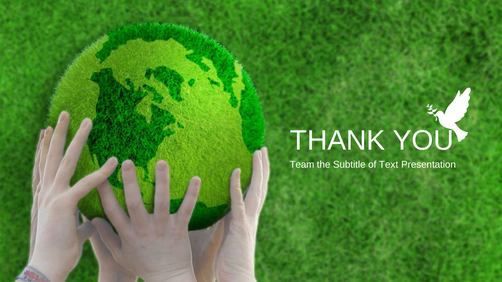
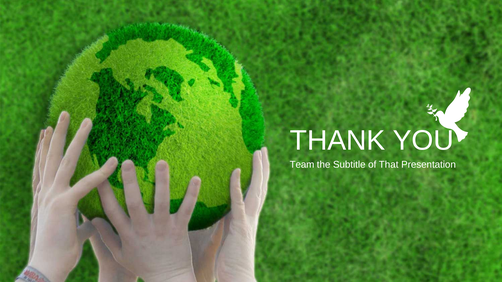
Text: Text -> That
